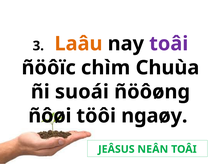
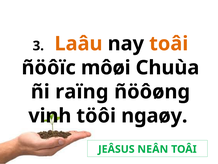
toâi at (169, 44) colour: purple -> orange
chìm: chìm -> môøi
suoái: suoái -> raïng
ñôøi: ñôøi -> vinh
